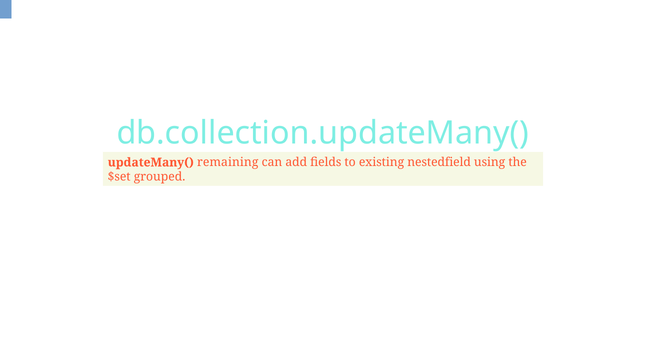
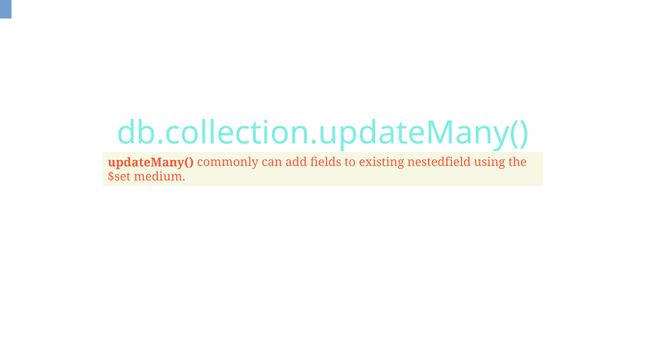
remaining: remaining -> commonly
grouped: grouped -> medium
